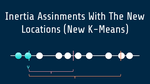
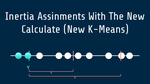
Locations: Locations -> Calculate
